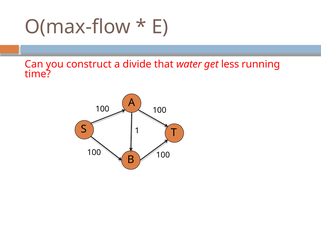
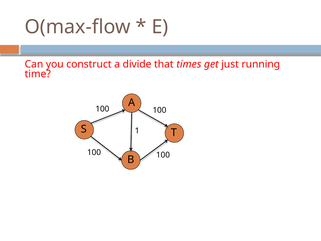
water: water -> times
less: less -> just
